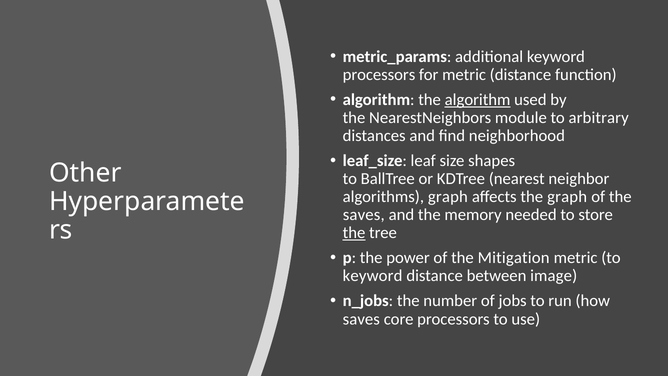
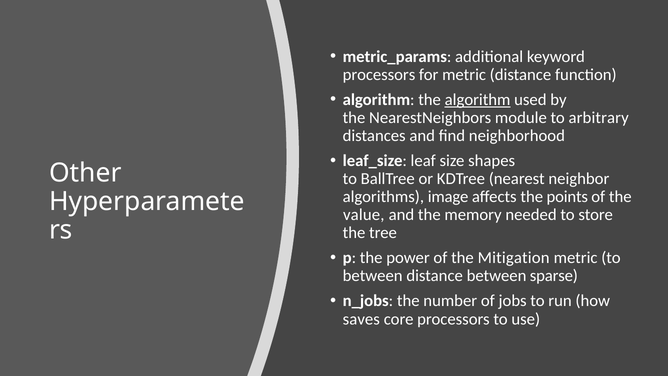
algorithms graph: graph -> image
the graph: graph -> points
saves at (364, 215): saves -> value
the at (354, 233) underline: present -> none
keyword at (373, 276): keyword -> between
image: image -> sparse
